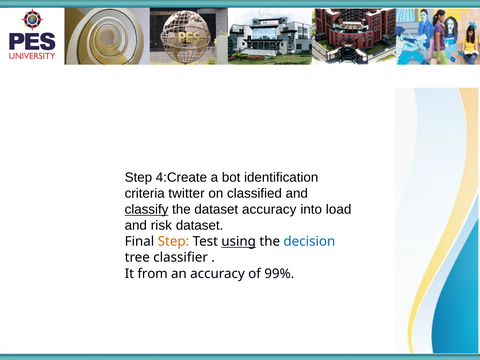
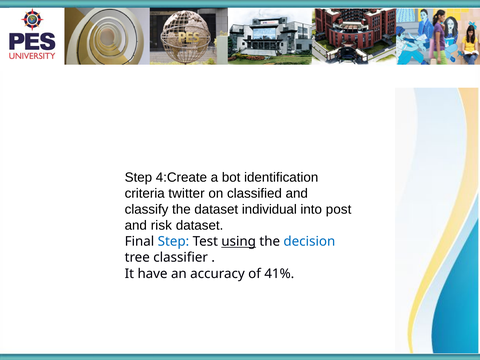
classify underline: present -> none
dataset accuracy: accuracy -> individual
load: load -> post
Step at (173, 242) colour: orange -> blue
from: from -> have
99%: 99% -> 41%
